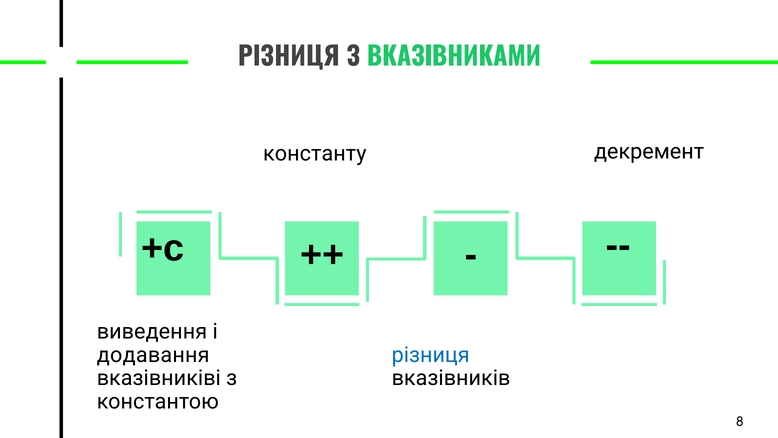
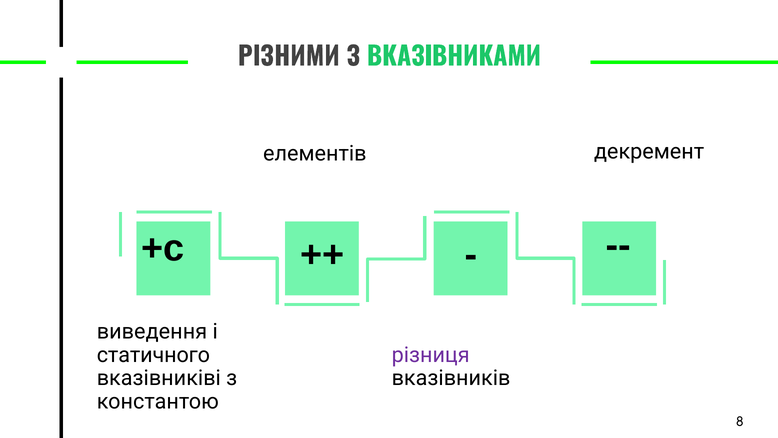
РІЗНИЦЯ at (289, 57): РІЗНИЦЯ -> РІЗНИМИ
константу: константу -> елементів
додавання: додавання -> статичного
різниця at (431, 355) colour: blue -> purple
